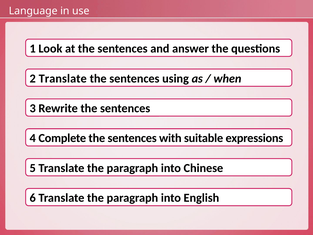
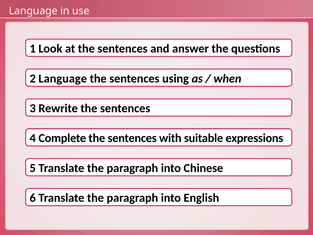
2 Translate: Translate -> Language
